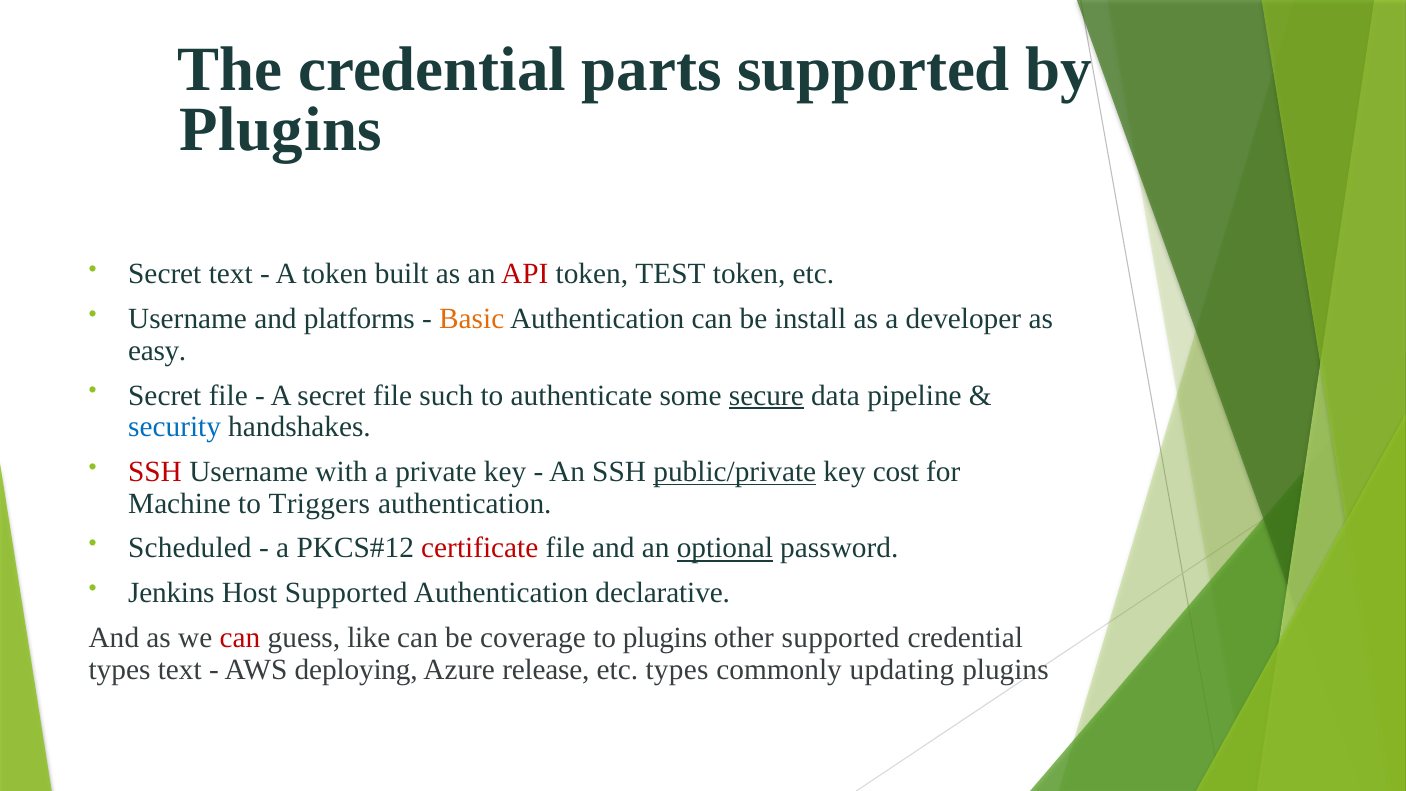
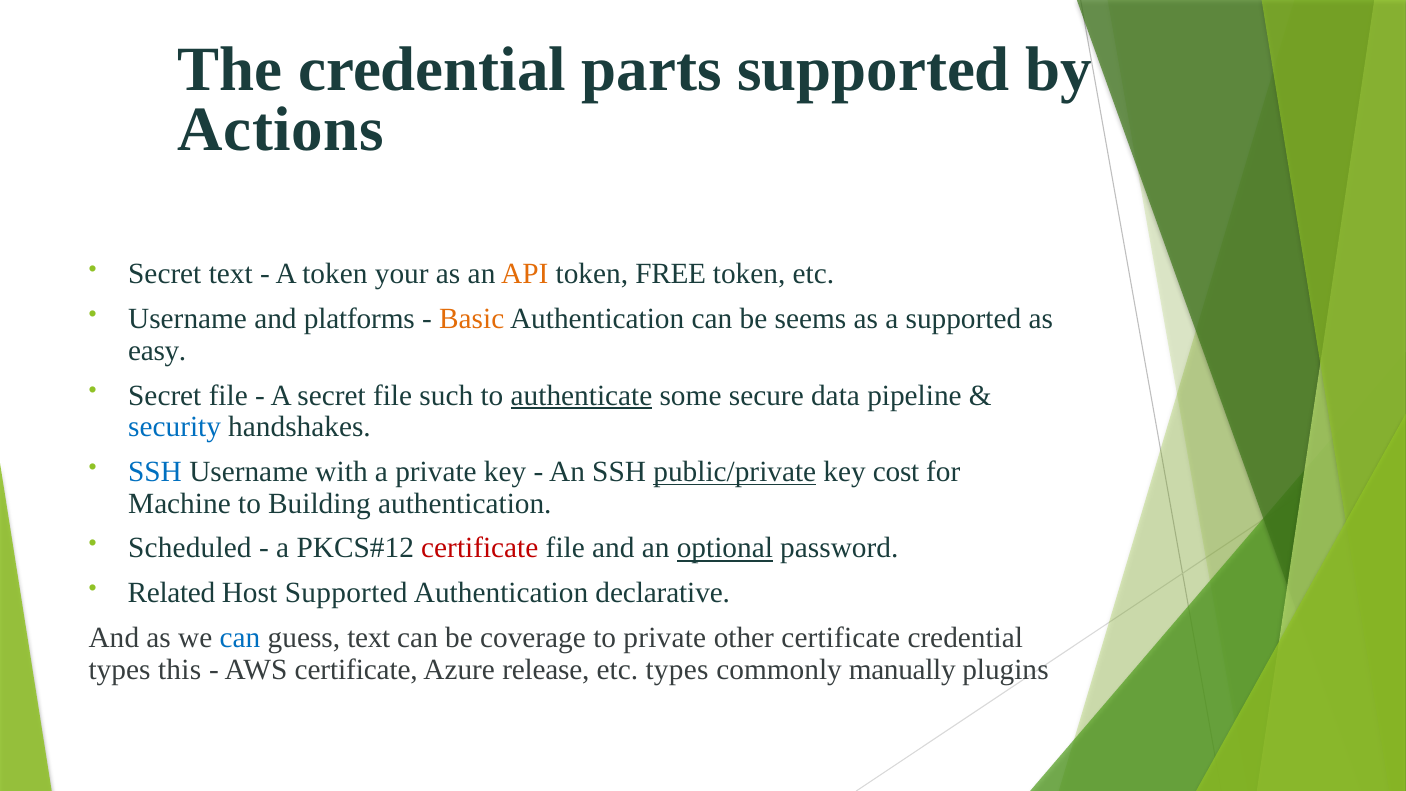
Plugins at (281, 130): Plugins -> Actions
built: built -> your
API colour: red -> orange
TEST: TEST -> FREE
install: install -> seems
a developer: developer -> supported
authenticate underline: none -> present
secure underline: present -> none
SSH at (155, 472) colour: red -> blue
Triggers: Triggers -> Building
Jenkins: Jenkins -> Related
can at (240, 638) colour: red -> blue
guess like: like -> text
to plugins: plugins -> private
other supported: supported -> certificate
types text: text -> this
AWS deploying: deploying -> certificate
updating: updating -> manually
